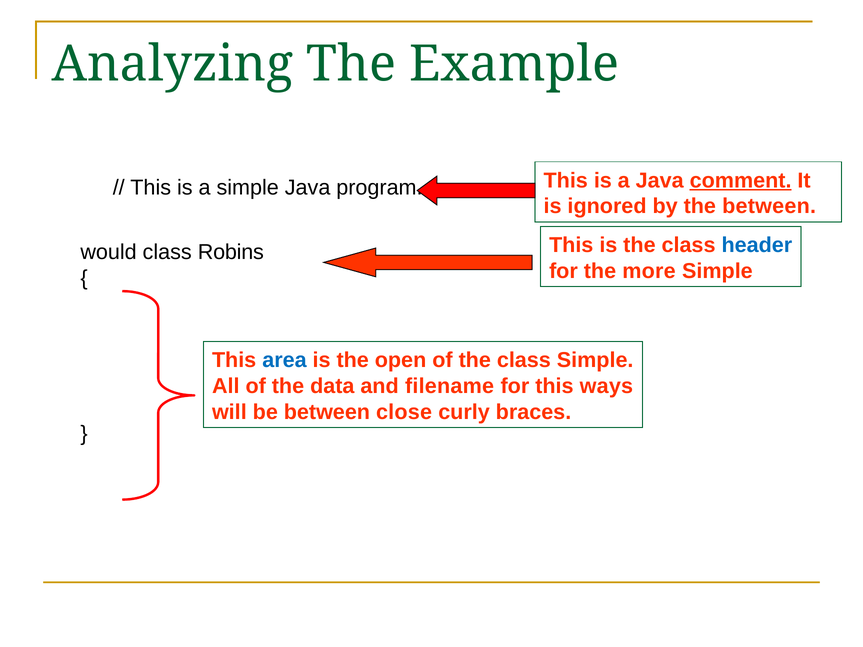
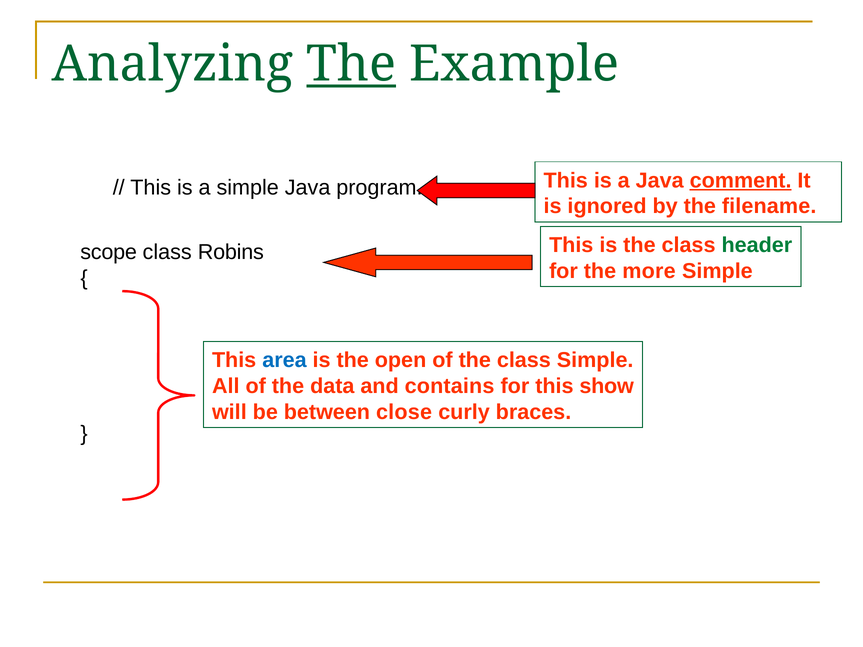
The at (351, 64) underline: none -> present
the between: between -> filename
header colour: blue -> green
would: would -> scope
filename: filename -> contains
ways: ways -> show
